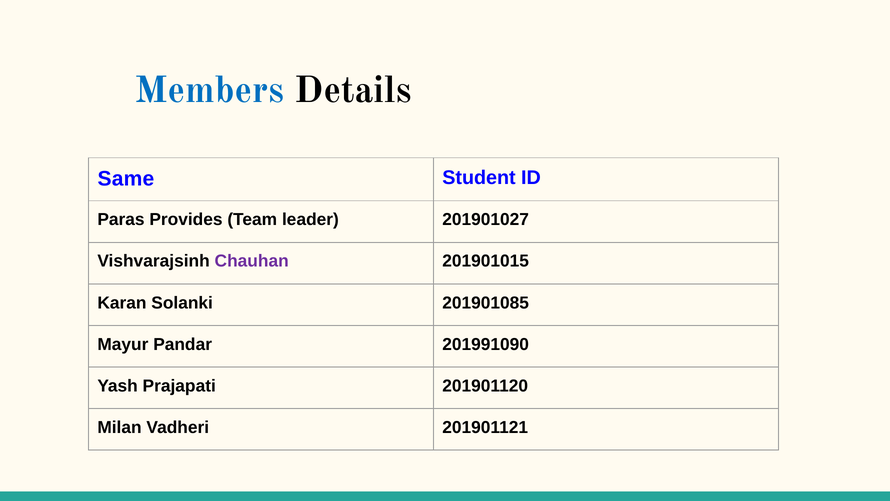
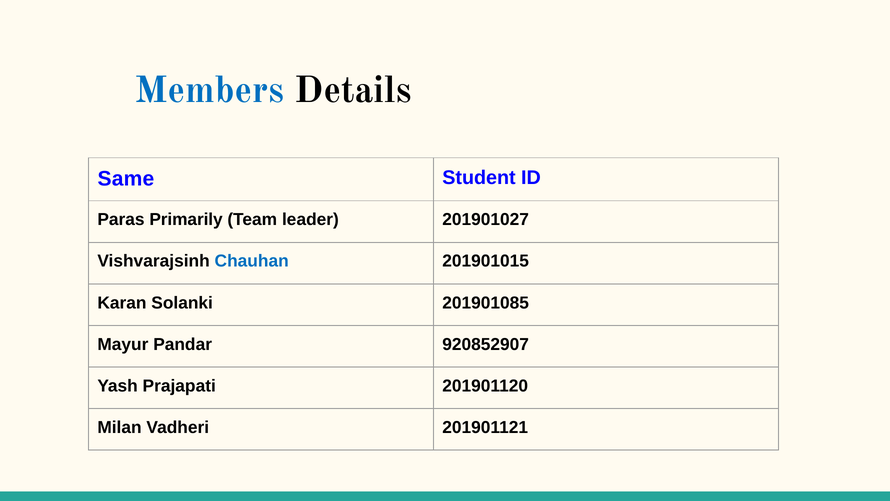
Provides: Provides -> Primarily
Chauhan colour: purple -> blue
201991090: 201991090 -> 920852907
